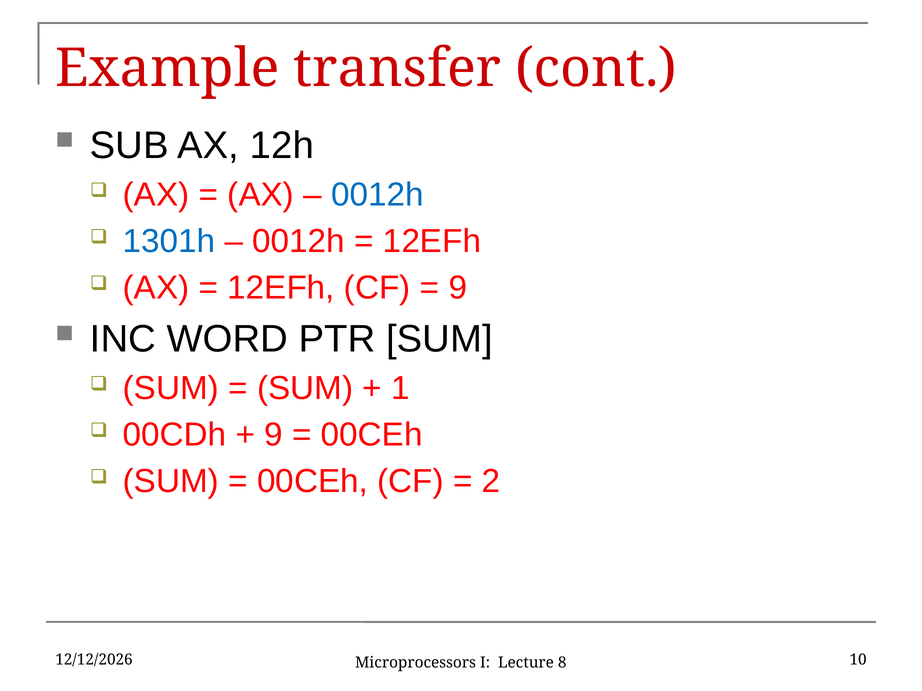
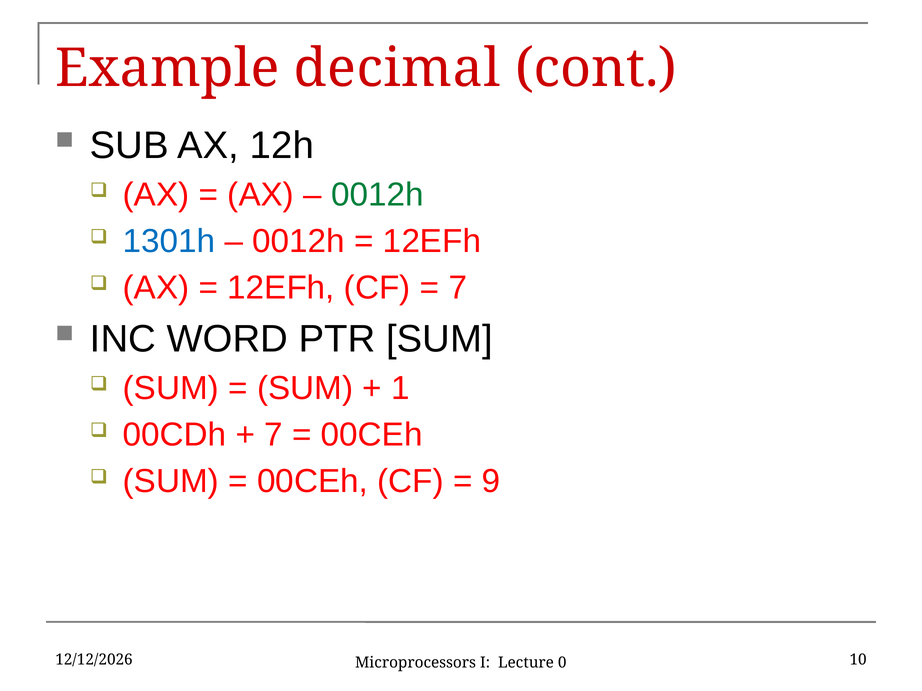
transfer: transfer -> decimal
0012h at (377, 195) colour: blue -> green
9 at (458, 288): 9 -> 7
9 at (274, 435): 9 -> 7
2: 2 -> 9
8: 8 -> 0
